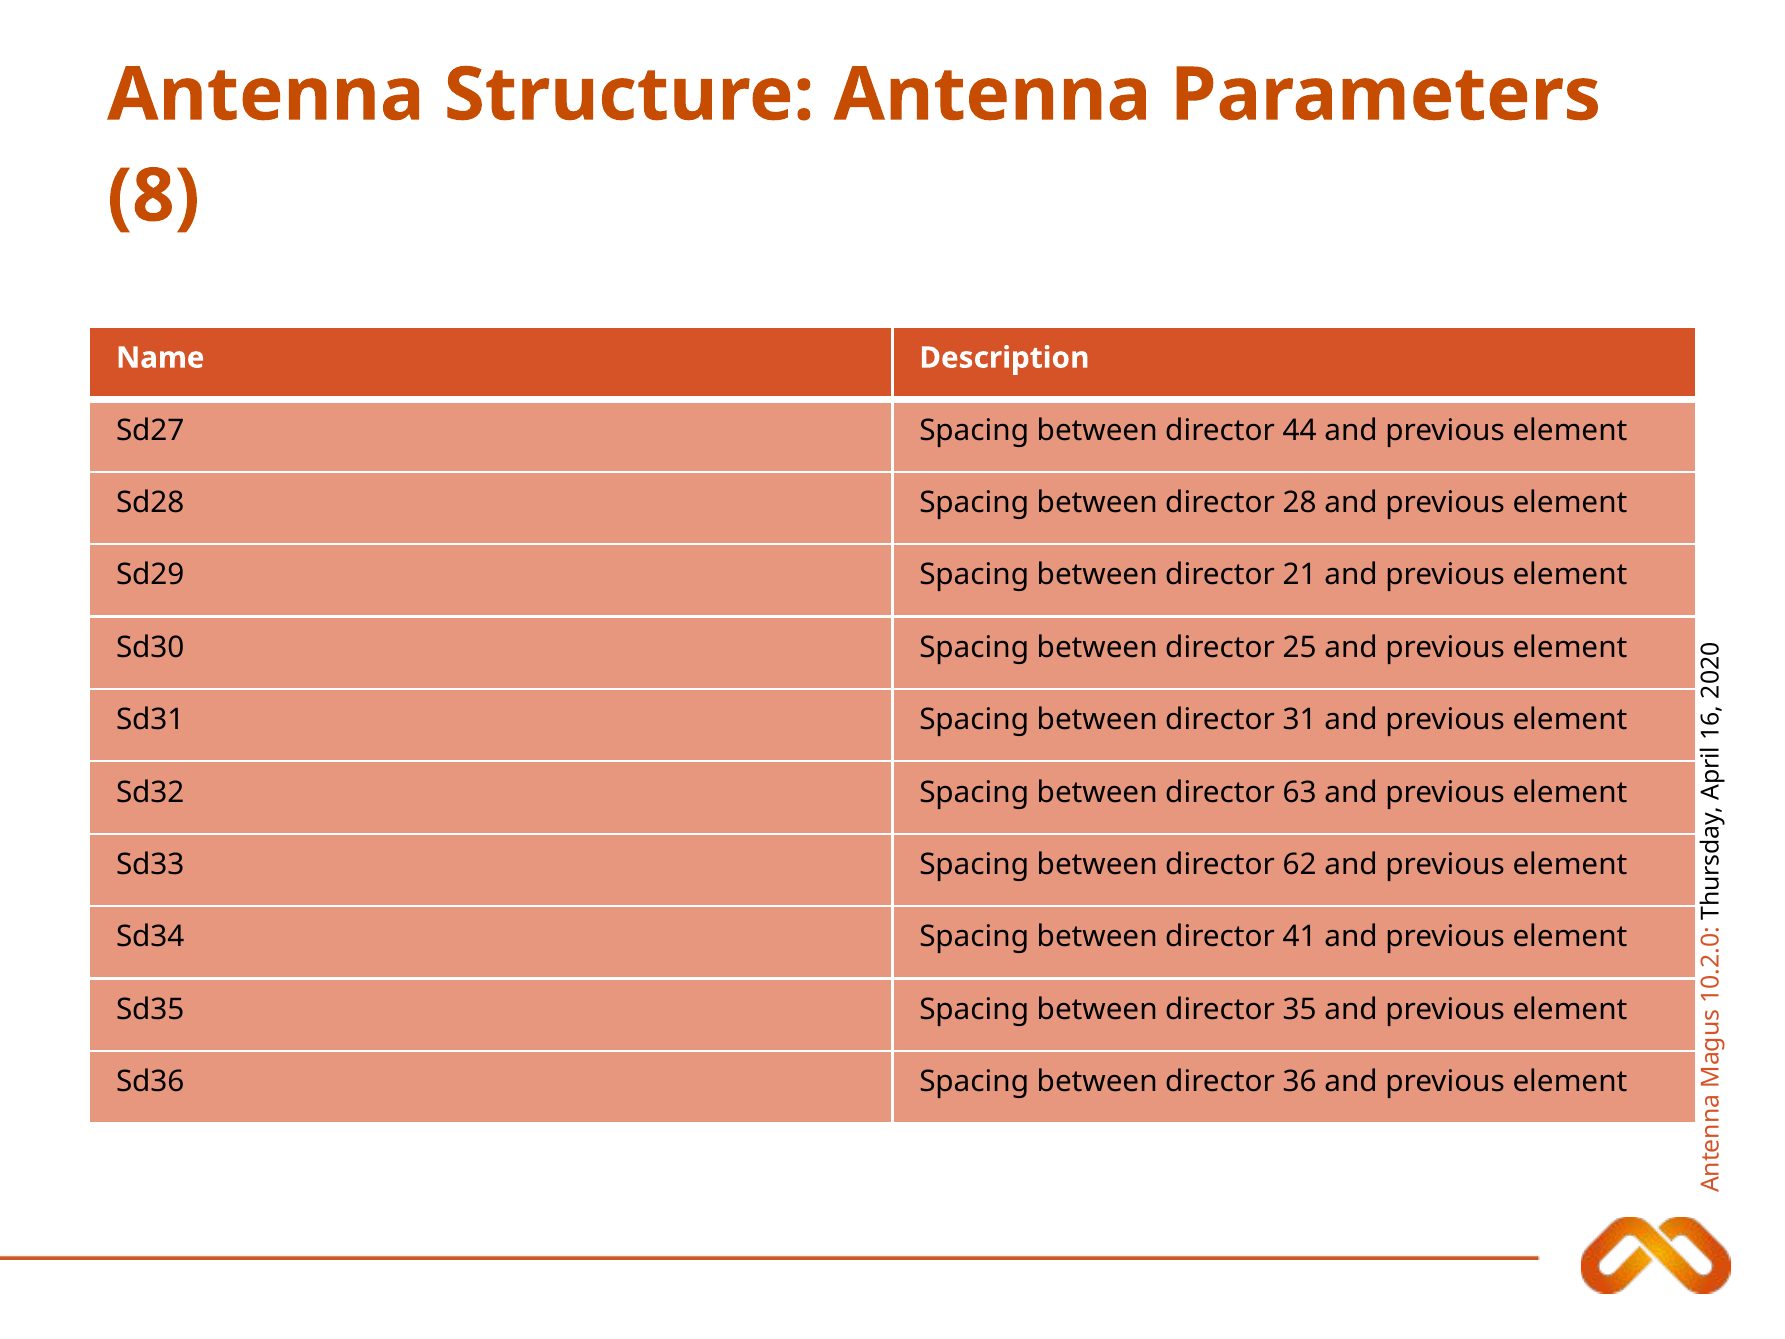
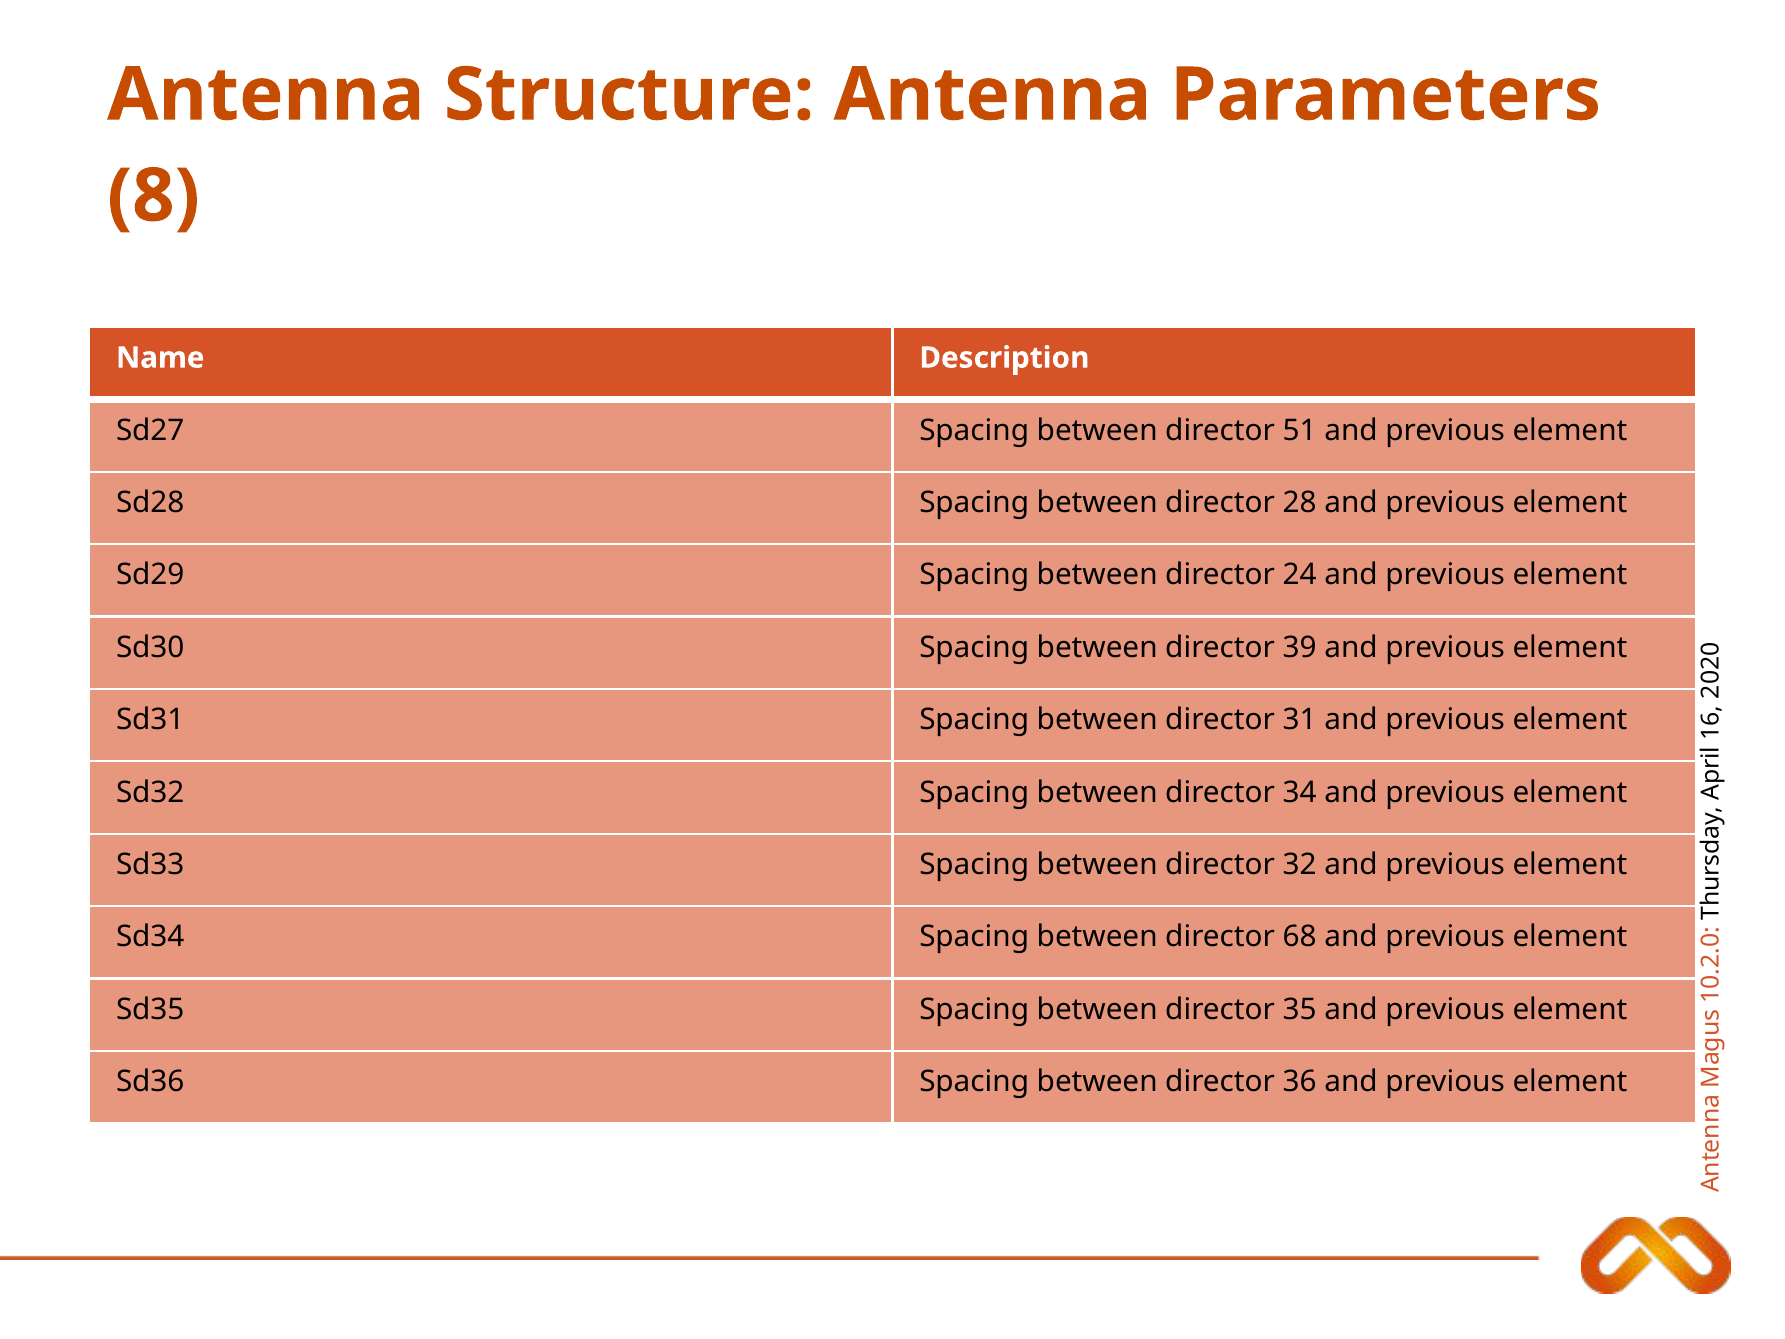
44: 44 -> 51
21: 21 -> 24
25: 25 -> 39
63: 63 -> 34
62: 62 -> 32
41: 41 -> 68
